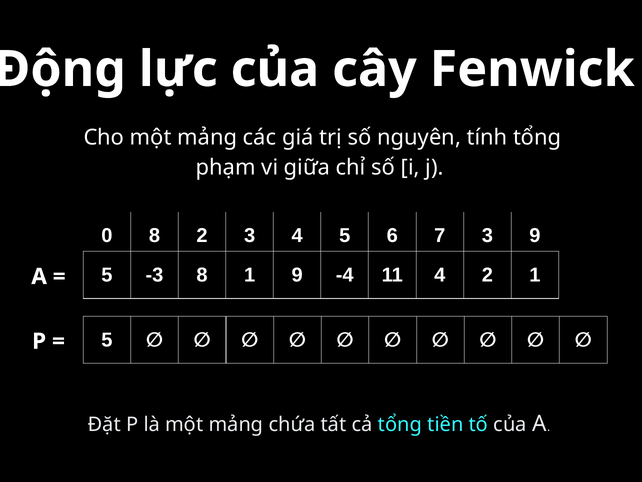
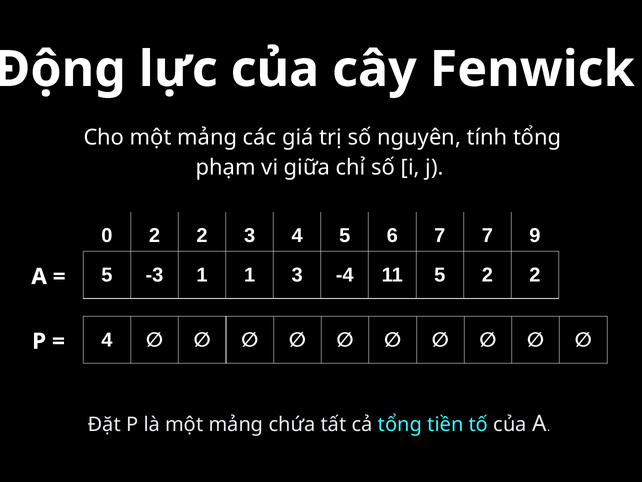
0 8: 8 -> 2
7 3: 3 -> 7
-3 8: 8 -> 1
1 9: 9 -> 3
11 4: 4 -> 5
1 at (535, 275): 1 -> 2
5 at (107, 340): 5 -> 4
